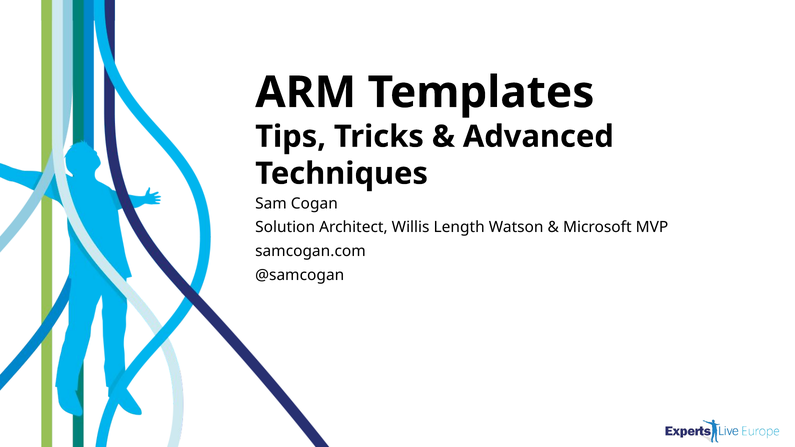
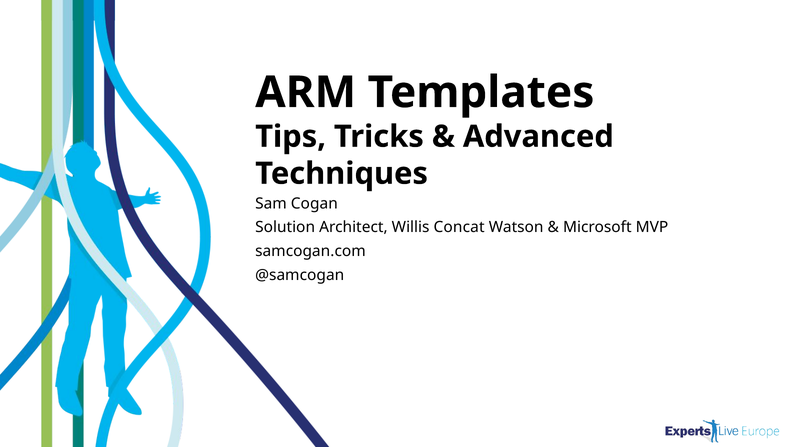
Length: Length -> Concat
